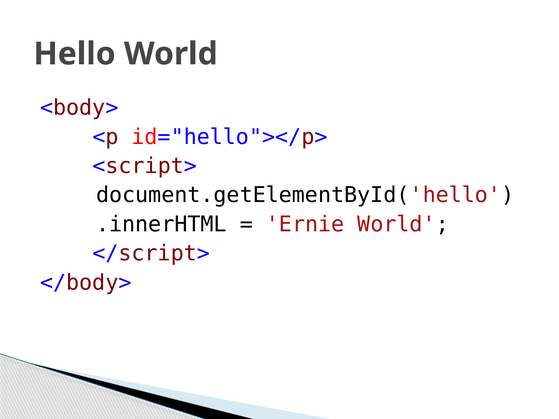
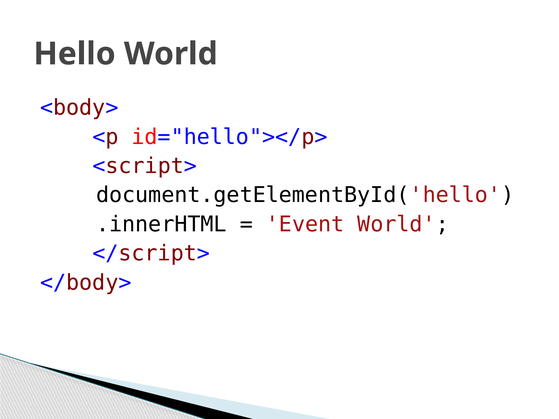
Ernie: Ernie -> Event
